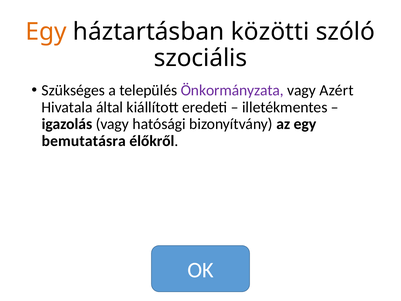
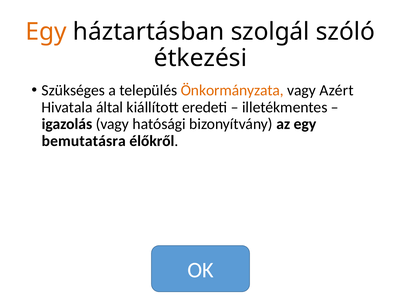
közötti: közötti -> szolgál
szociális: szociális -> étkezési
Önkormányzata colour: purple -> orange
